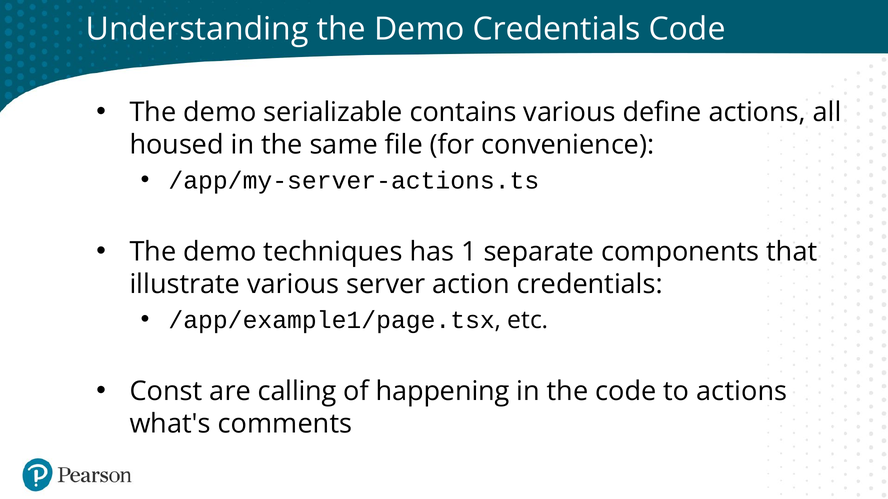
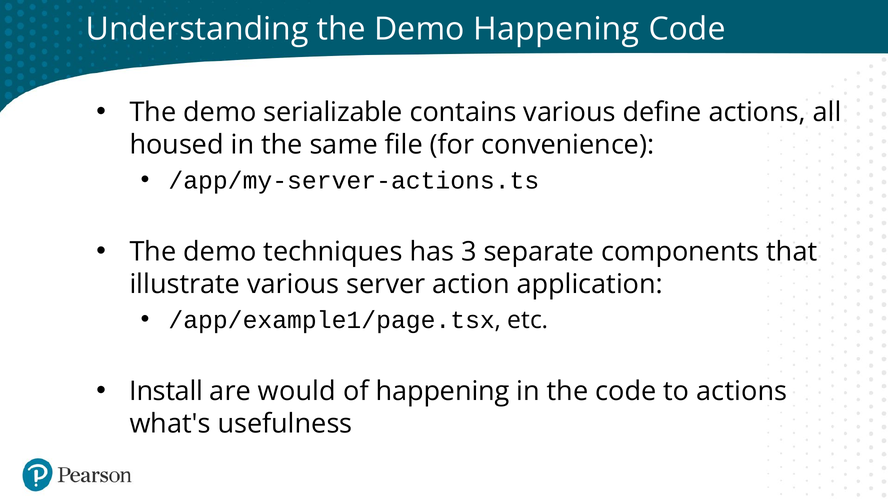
Demo Credentials: Credentials -> Happening
1: 1 -> 3
action credentials: credentials -> application
Const: Const -> Install
calling: calling -> would
comments: comments -> usefulness
